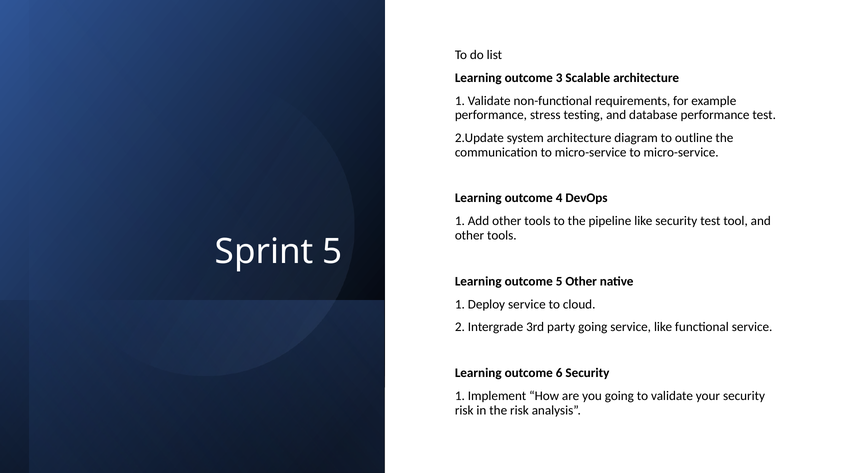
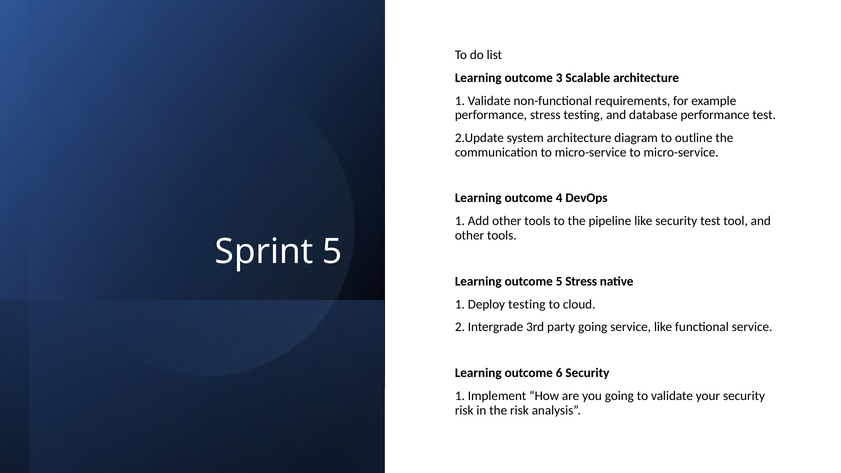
5 Other: Other -> Stress
Deploy service: service -> testing
